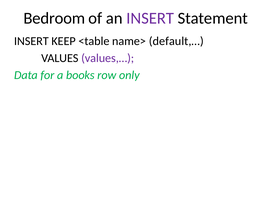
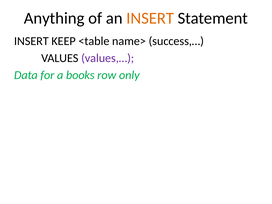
Bedroom: Bedroom -> Anything
INSERT at (150, 18) colour: purple -> orange
default,…: default,… -> success,…
